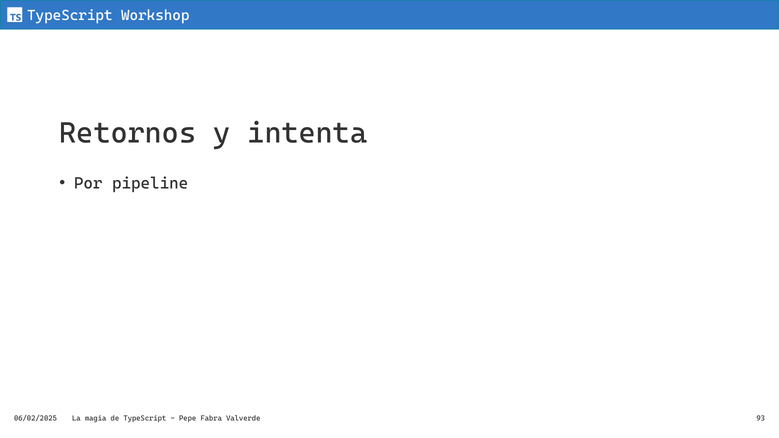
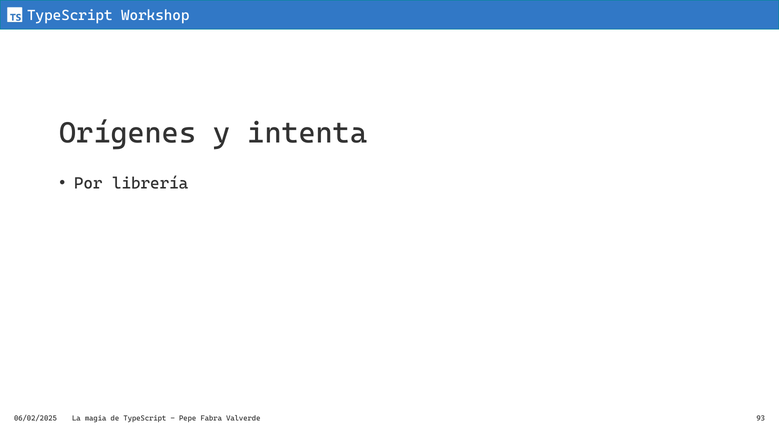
Retornos: Retornos -> Orígenes
pipeline: pipeline -> librería
